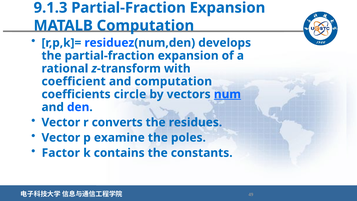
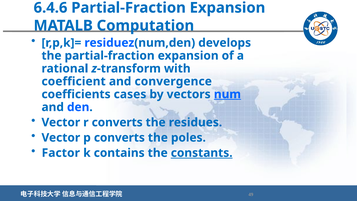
9.1.3: 9.1.3 -> 6.4.6
and computation: computation -> convergence
circle: circle -> cases
p examine: examine -> converts
constants underline: none -> present
